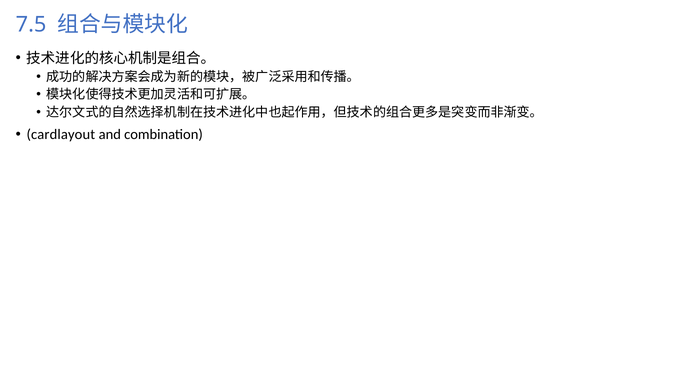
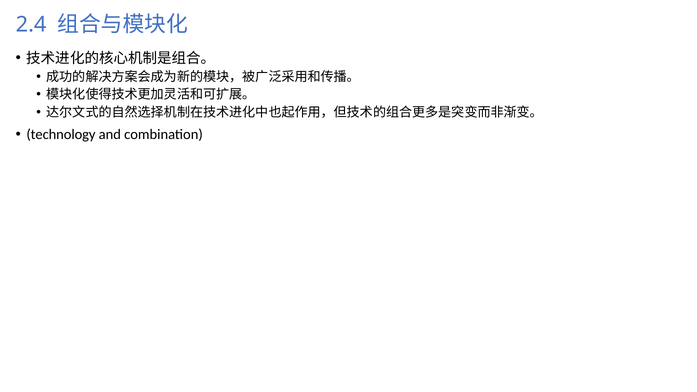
7.5: 7.5 -> 2.4
cardlayout: cardlayout -> technology
